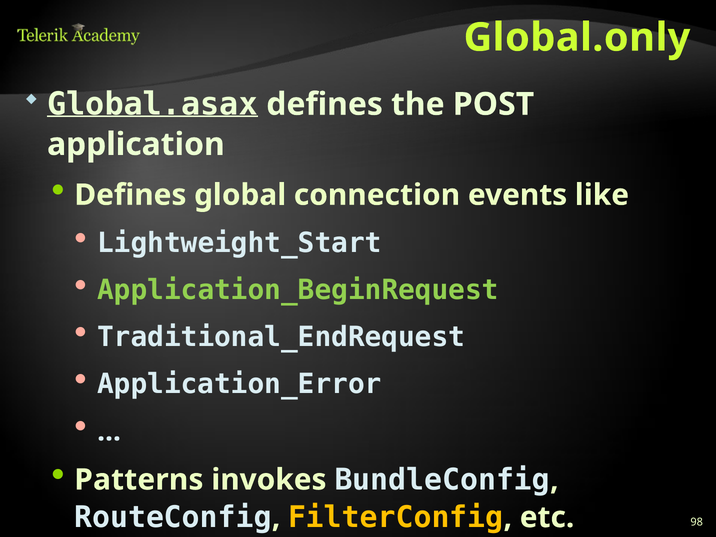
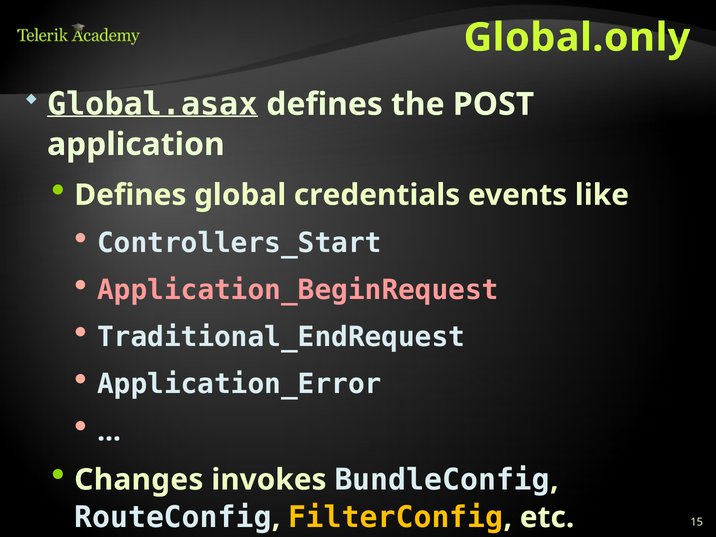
connection: connection -> credentials
Lightweight_Start: Lightweight_Start -> Controllers_Start
Application_BeginRequest colour: light green -> pink
Patterns: Patterns -> Changes
98: 98 -> 15
